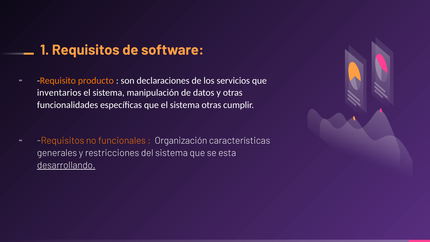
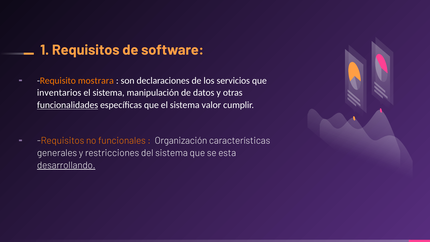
producto: producto -> mostrara
funcionalidades underline: none -> present
sistema otras: otras -> valor
